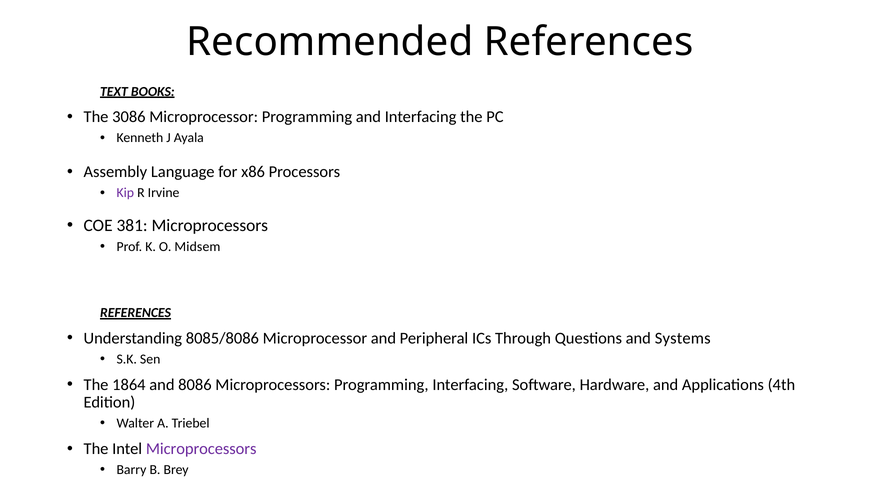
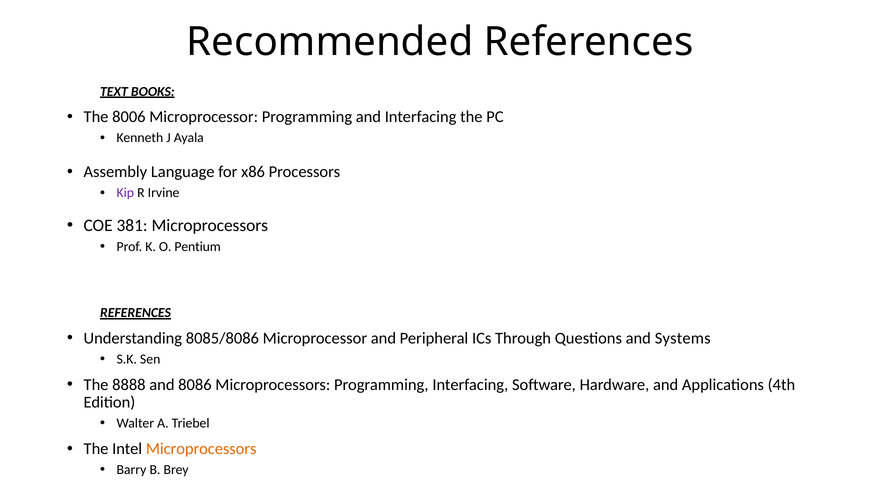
3086: 3086 -> 8006
Midsem: Midsem -> Pentium
1864: 1864 -> 8888
Microprocessors at (201, 449) colour: purple -> orange
